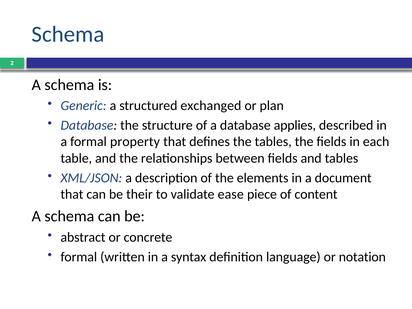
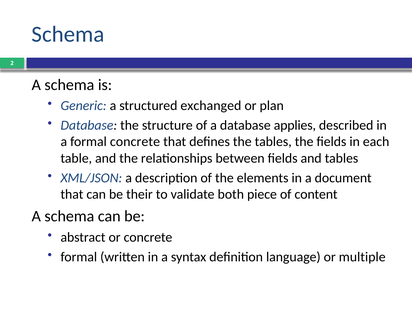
formal property: property -> concrete
ease: ease -> both
notation: notation -> multiple
